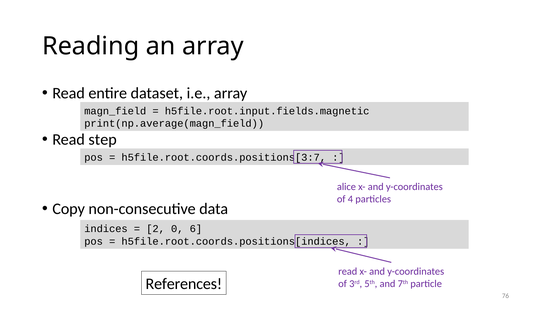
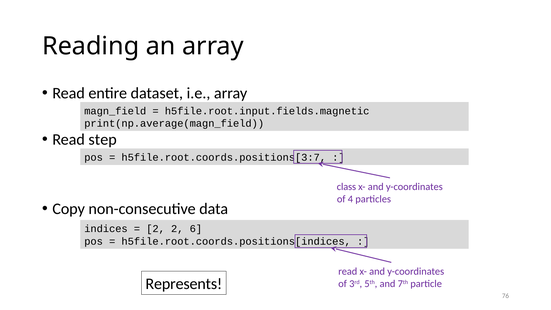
alice: alice -> class
2 0: 0 -> 2
References: References -> Represents
